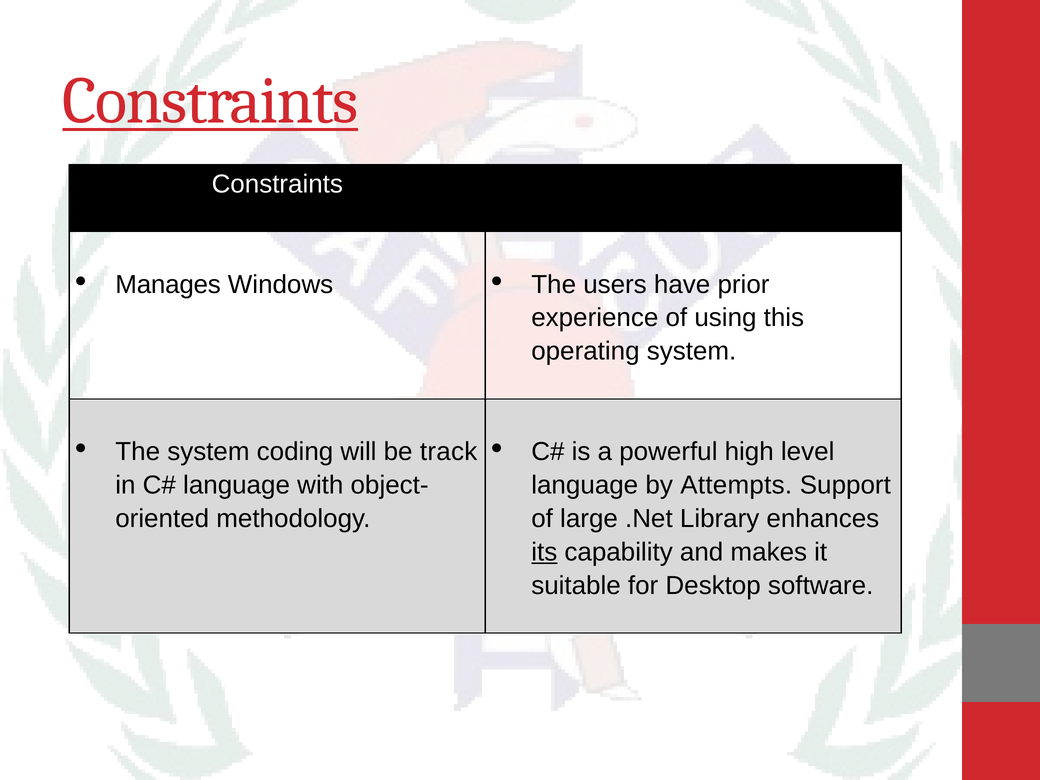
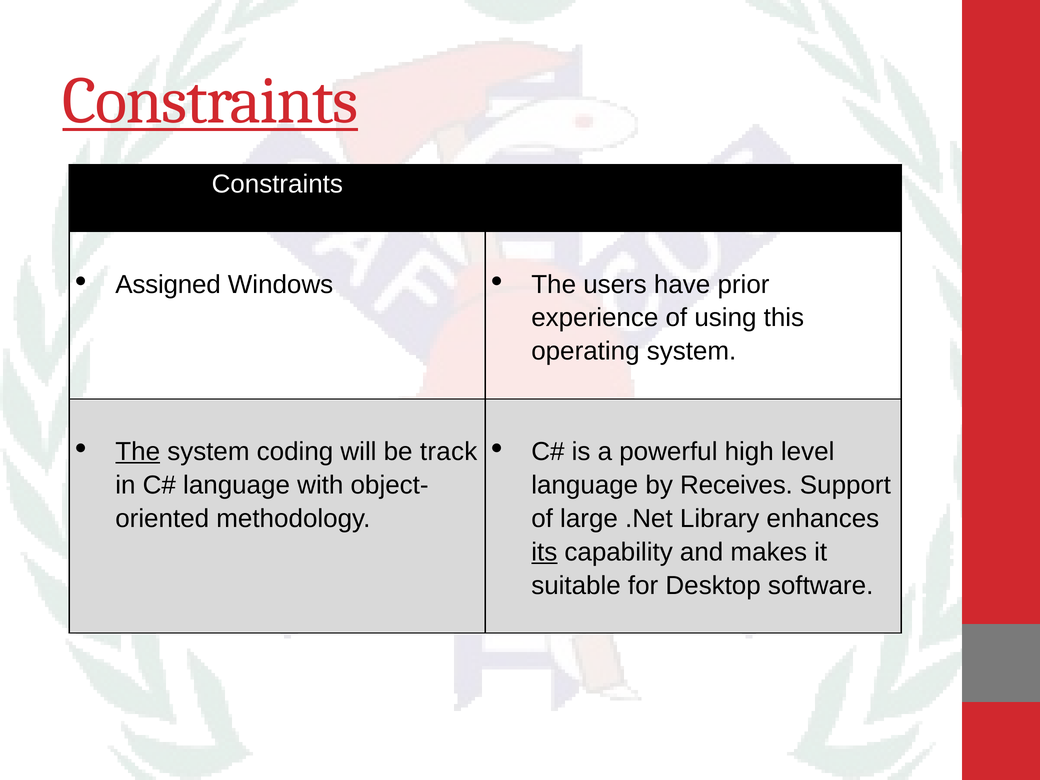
Manages: Manages -> Assigned
The at (138, 452) underline: none -> present
Attempts: Attempts -> Receives
